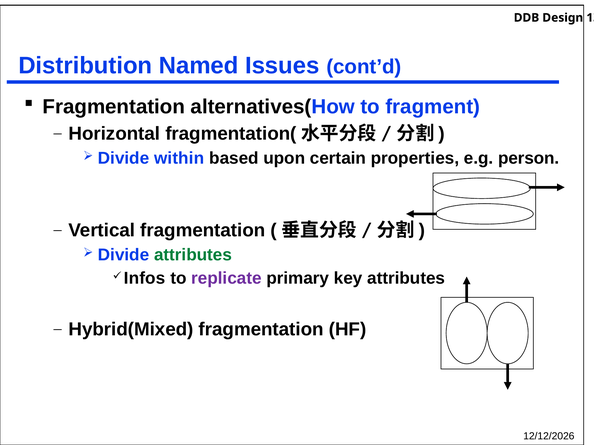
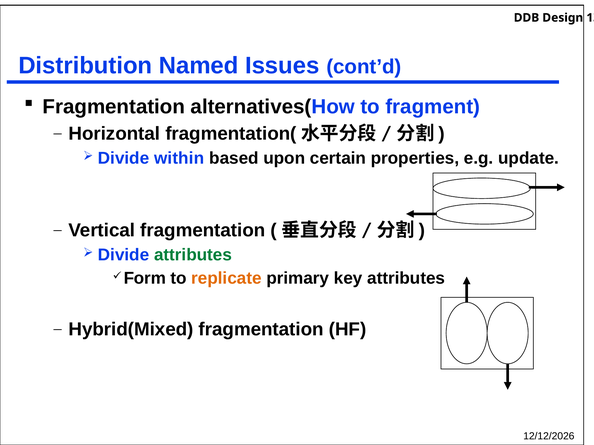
person: person -> update
Infos: Infos -> Form
replicate colour: purple -> orange
